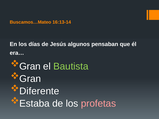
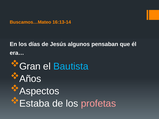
Bautista colour: light green -> light blue
Gran at (30, 79): Gran -> Años
Diferente: Diferente -> Aspectos
